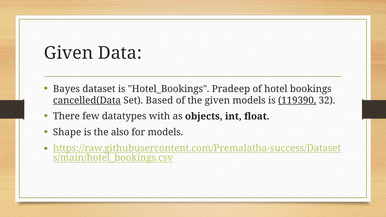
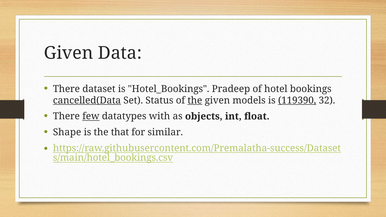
Bayes at (66, 89): Bayes -> There
Based: Based -> Status
the at (195, 100) underline: none -> present
few underline: none -> present
also: also -> that
for models: models -> similar
